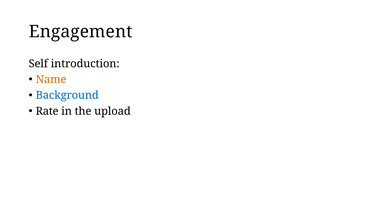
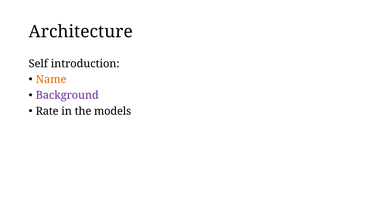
Engagement: Engagement -> Architecture
Background colour: blue -> purple
upload: upload -> models
